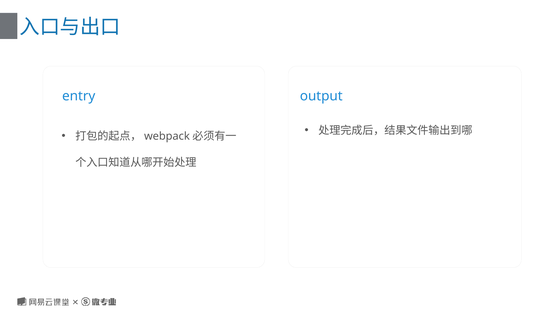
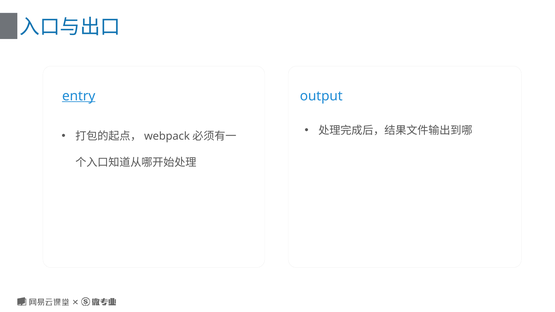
entry underline: none -> present
